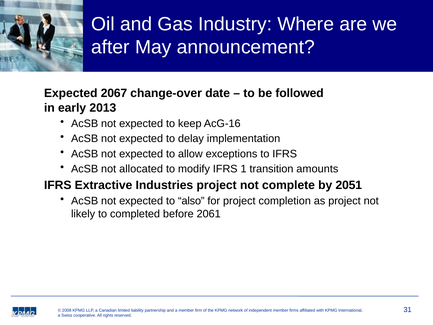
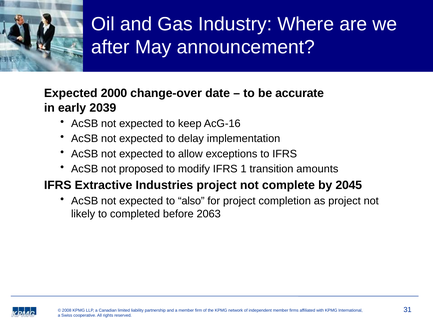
2067: 2067 -> 2000
followed: followed -> accurate
2013: 2013 -> 2039
allocated: allocated -> proposed
2051: 2051 -> 2045
2061: 2061 -> 2063
